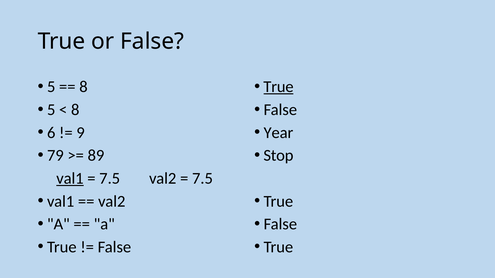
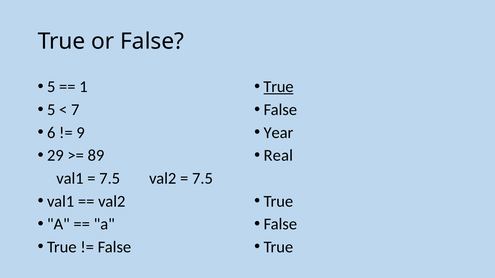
8 at (83, 87): 8 -> 1
8 at (75, 110): 8 -> 7
79: 79 -> 29
Stop: Stop -> Real
val1 at (70, 179) underline: present -> none
